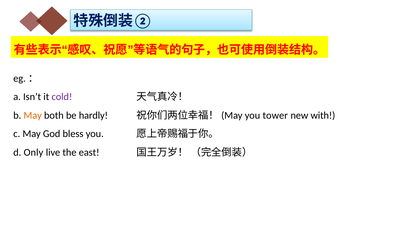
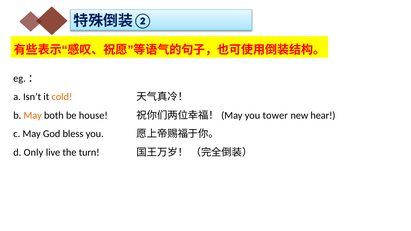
cold colour: purple -> orange
hardly: hardly -> house
with: with -> hear
east: east -> turn
